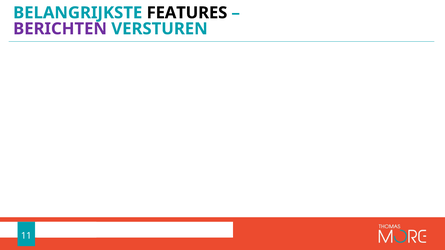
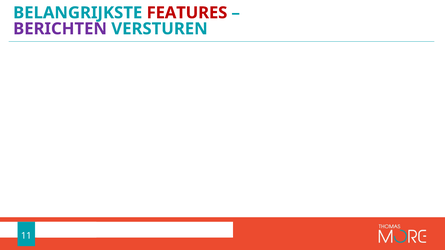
FEATURES colour: black -> red
